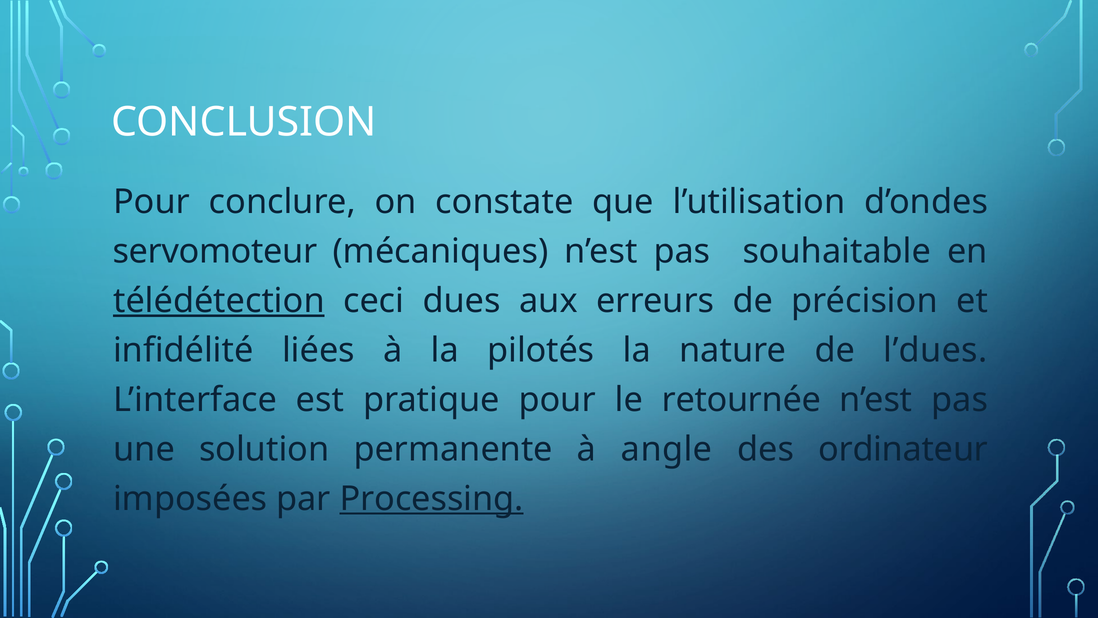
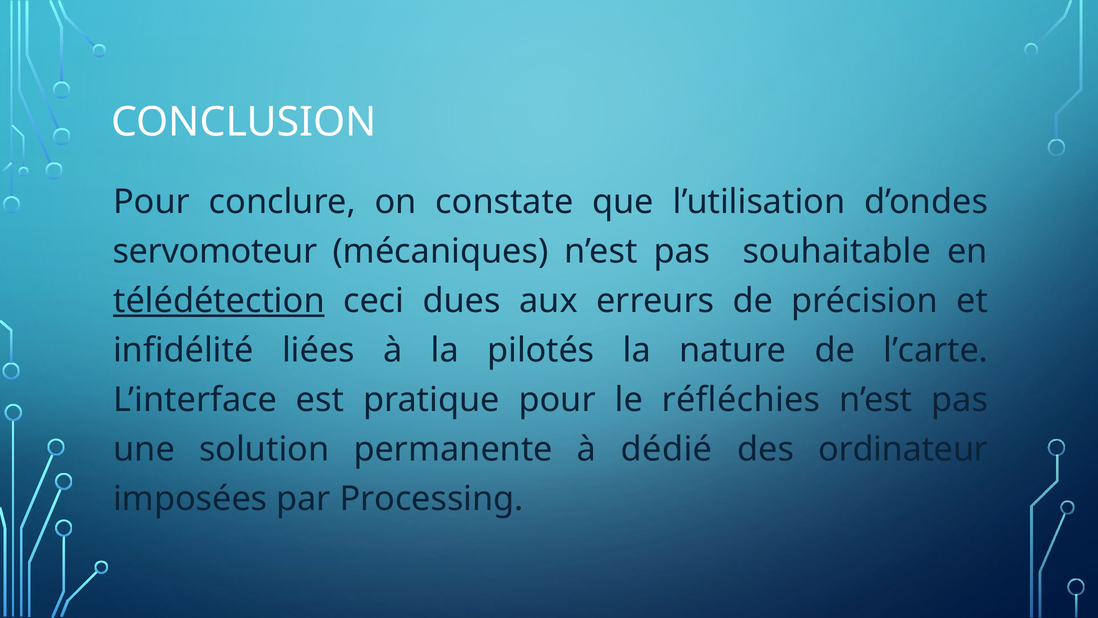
l’dues: l’dues -> l’carte
retournée: retournée -> réfléchies
angle: angle -> dédié
Processing underline: present -> none
